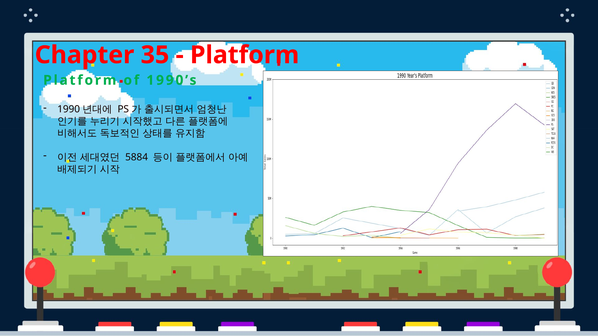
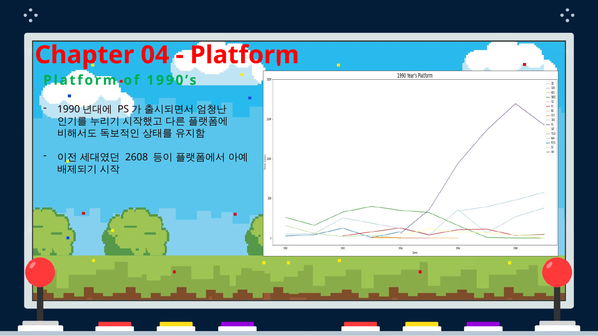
35: 35 -> 04
5884: 5884 -> 2608
